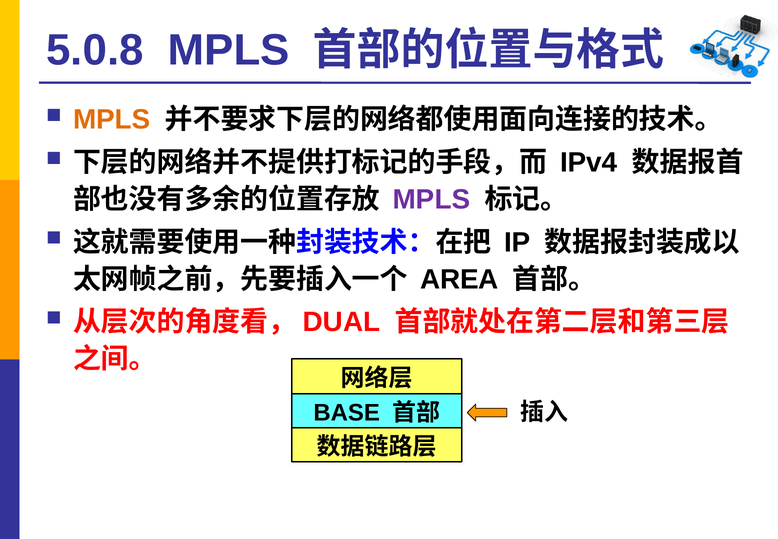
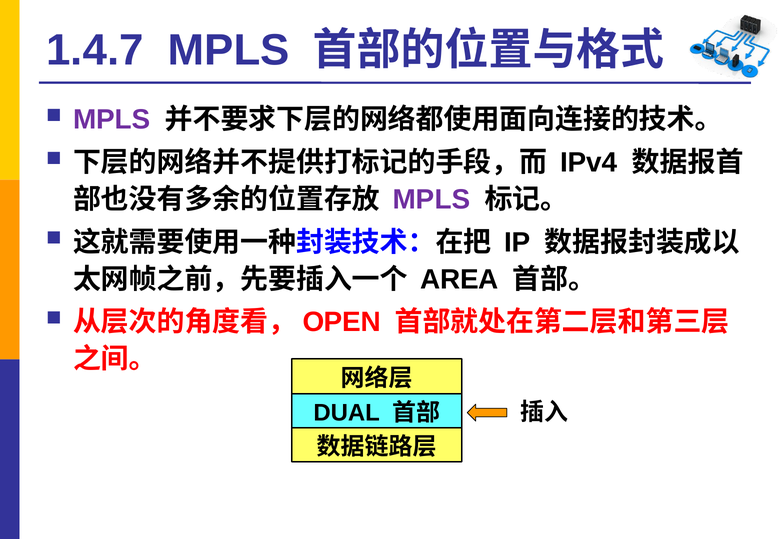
5.0.8: 5.0.8 -> 1.4.7
MPLS at (112, 120) colour: orange -> purple
DUAL: DUAL -> OPEN
BASE: BASE -> DUAL
